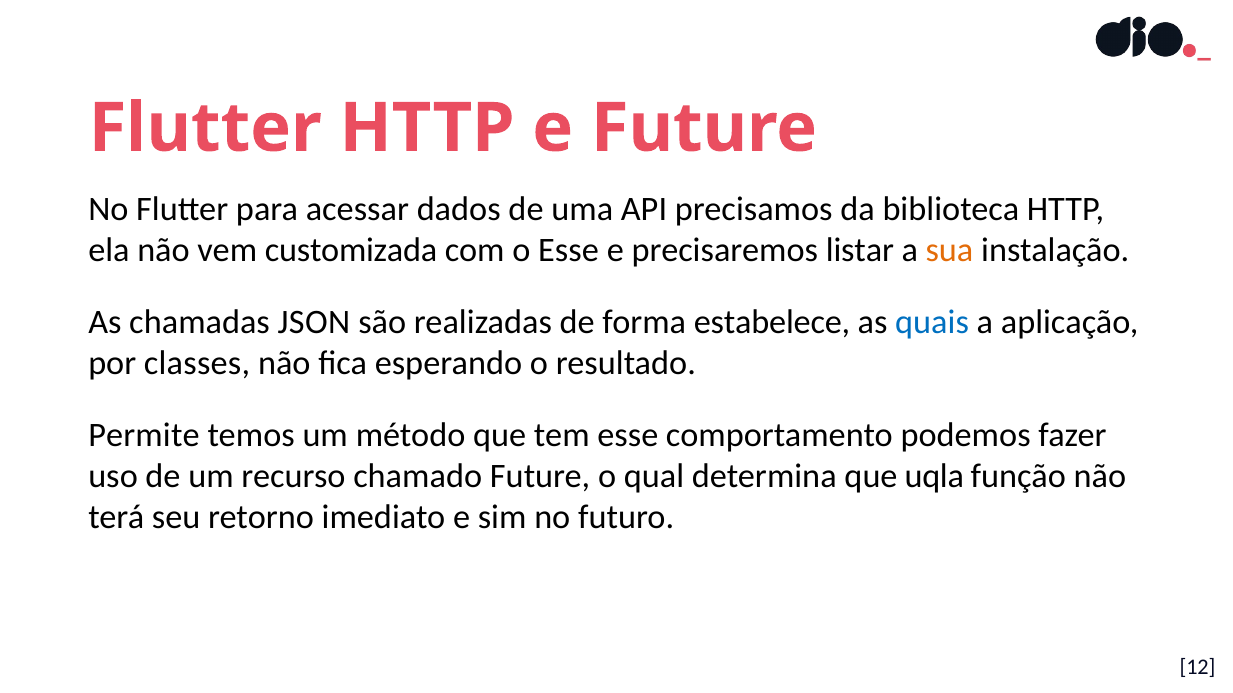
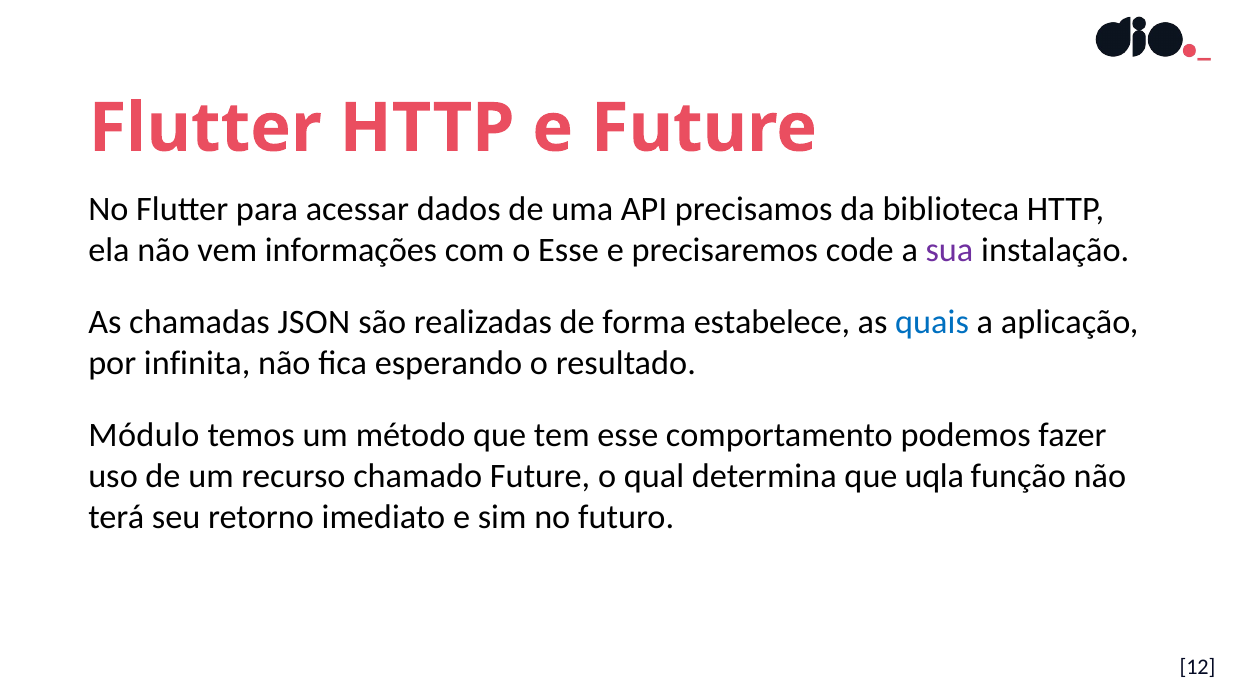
customizada: customizada -> informações
listar: listar -> code
sua colour: orange -> purple
classes: classes -> infinita
Permite: Permite -> Módulo
